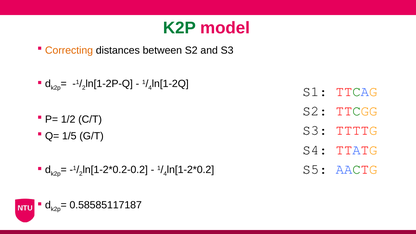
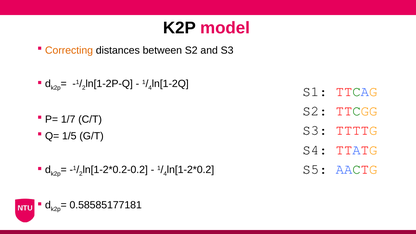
K2P at (179, 28) colour: green -> black
1/2: 1/2 -> 1/7
0.58585117187: 0.58585117187 -> 0.58585177181
